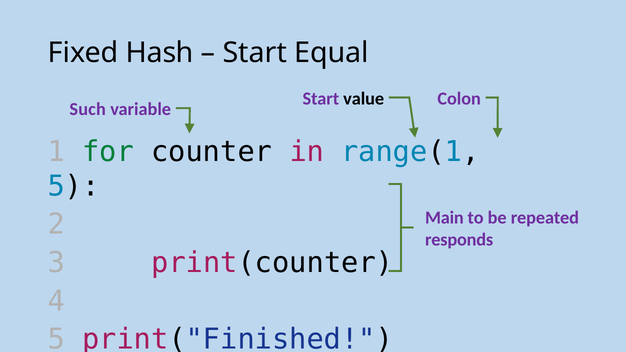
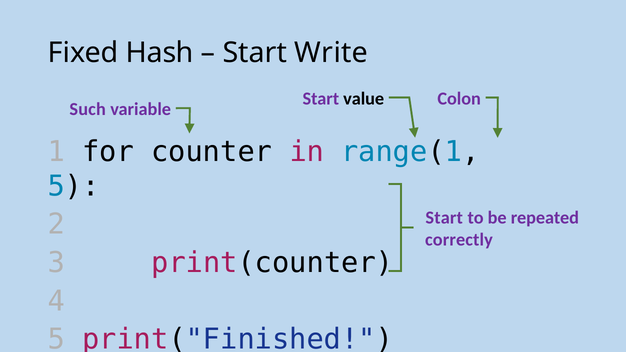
Equal: Equal -> Write
for colour: green -> black
Main at (444, 218): Main -> Start
responds: responds -> correctly
